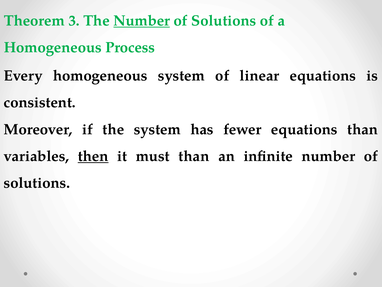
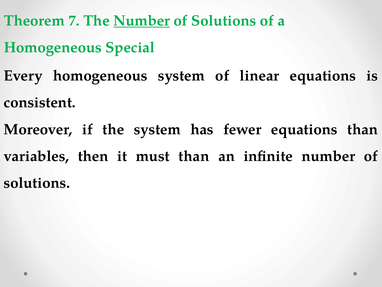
3: 3 -> 7
Process: Process -> Special
then underline: present -> none
